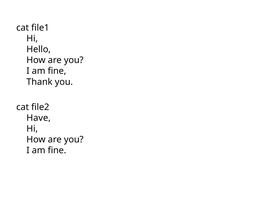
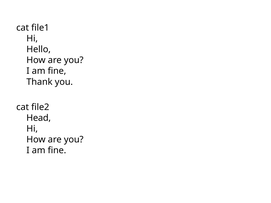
Have: Have -> Head
